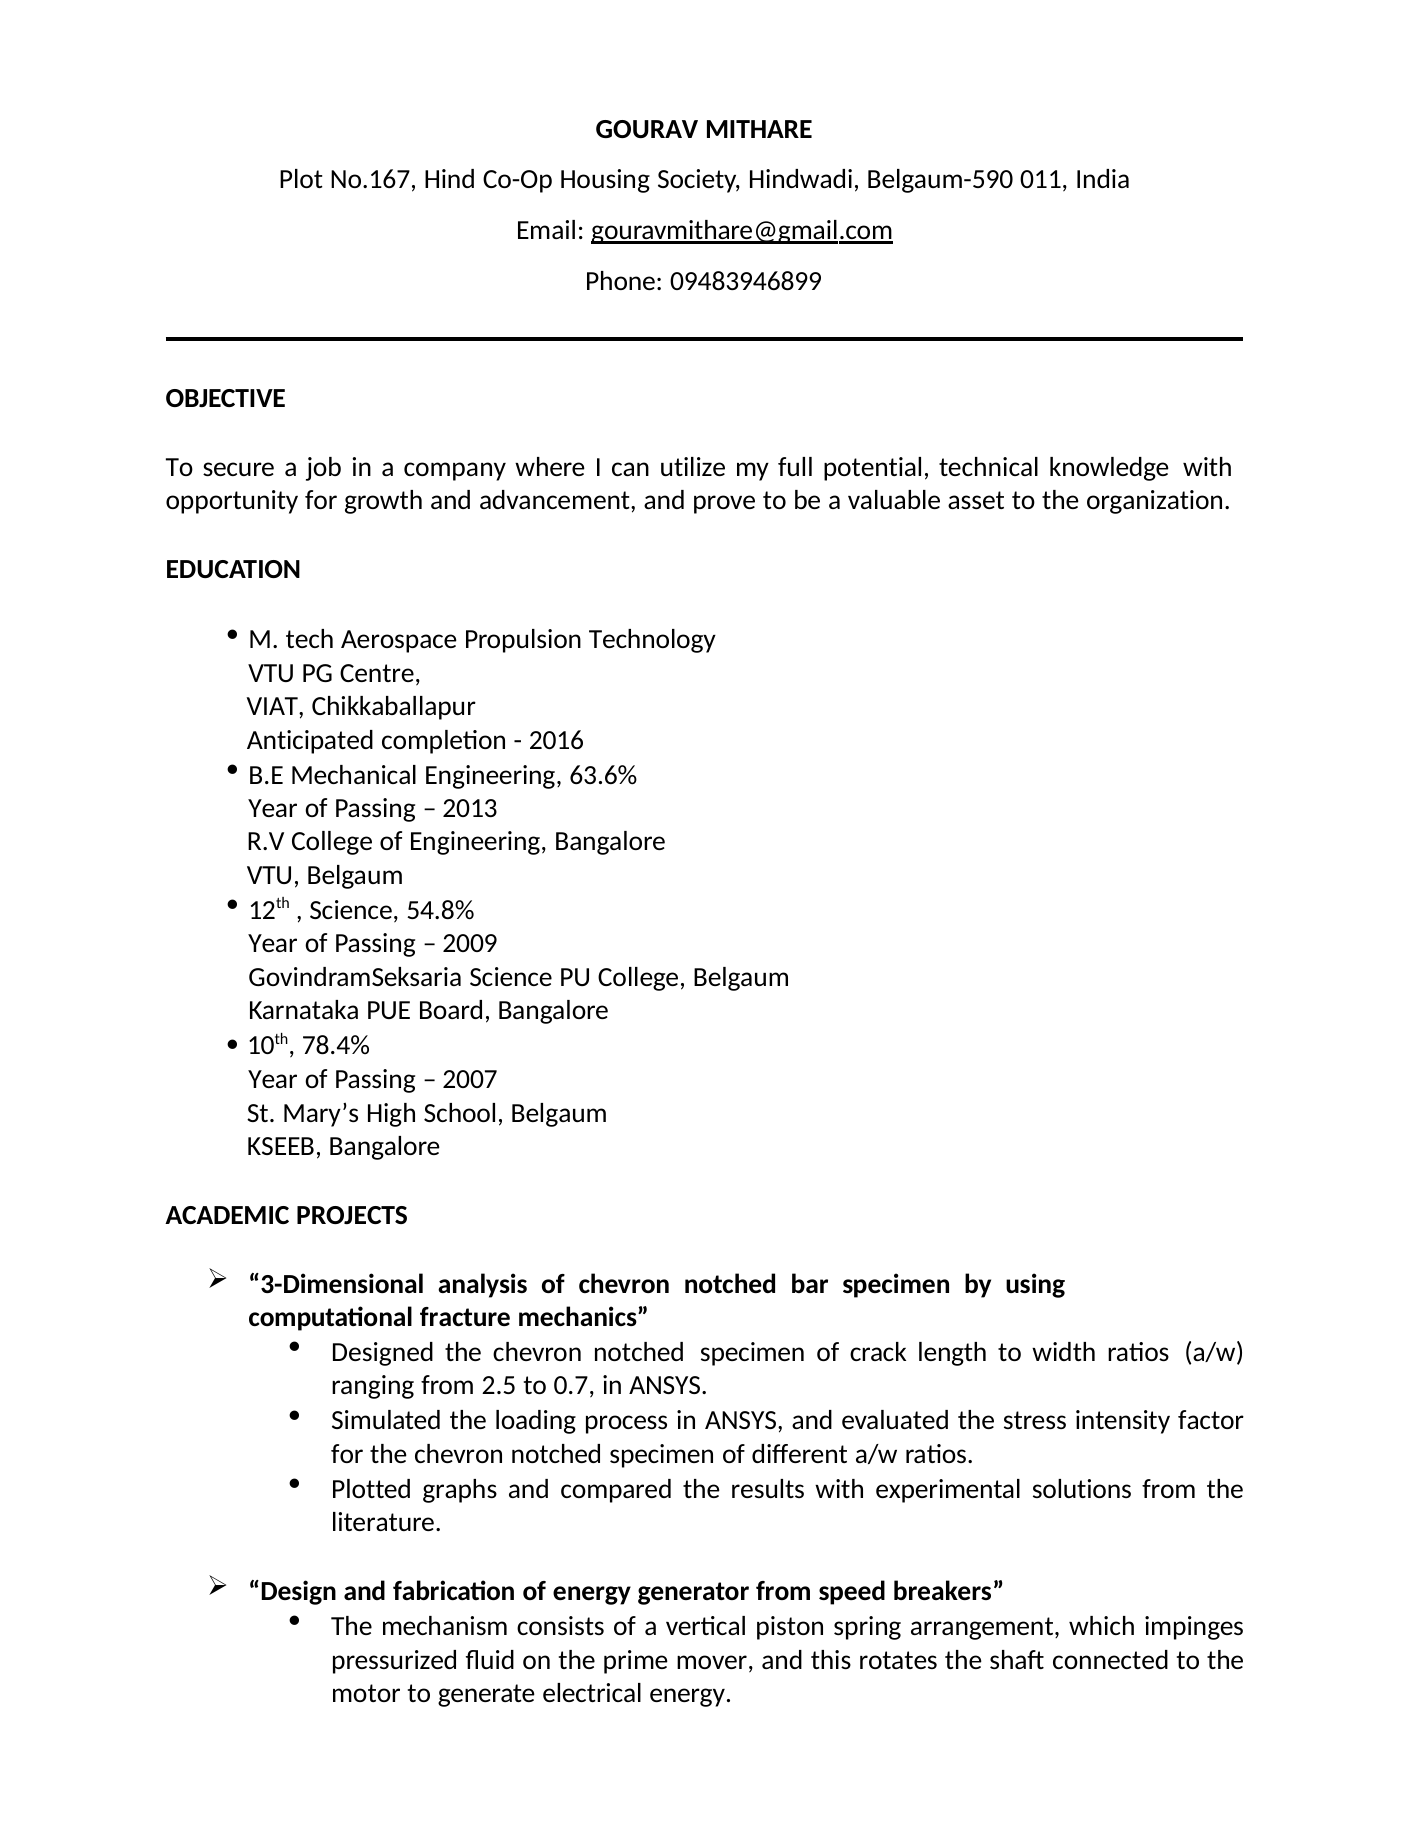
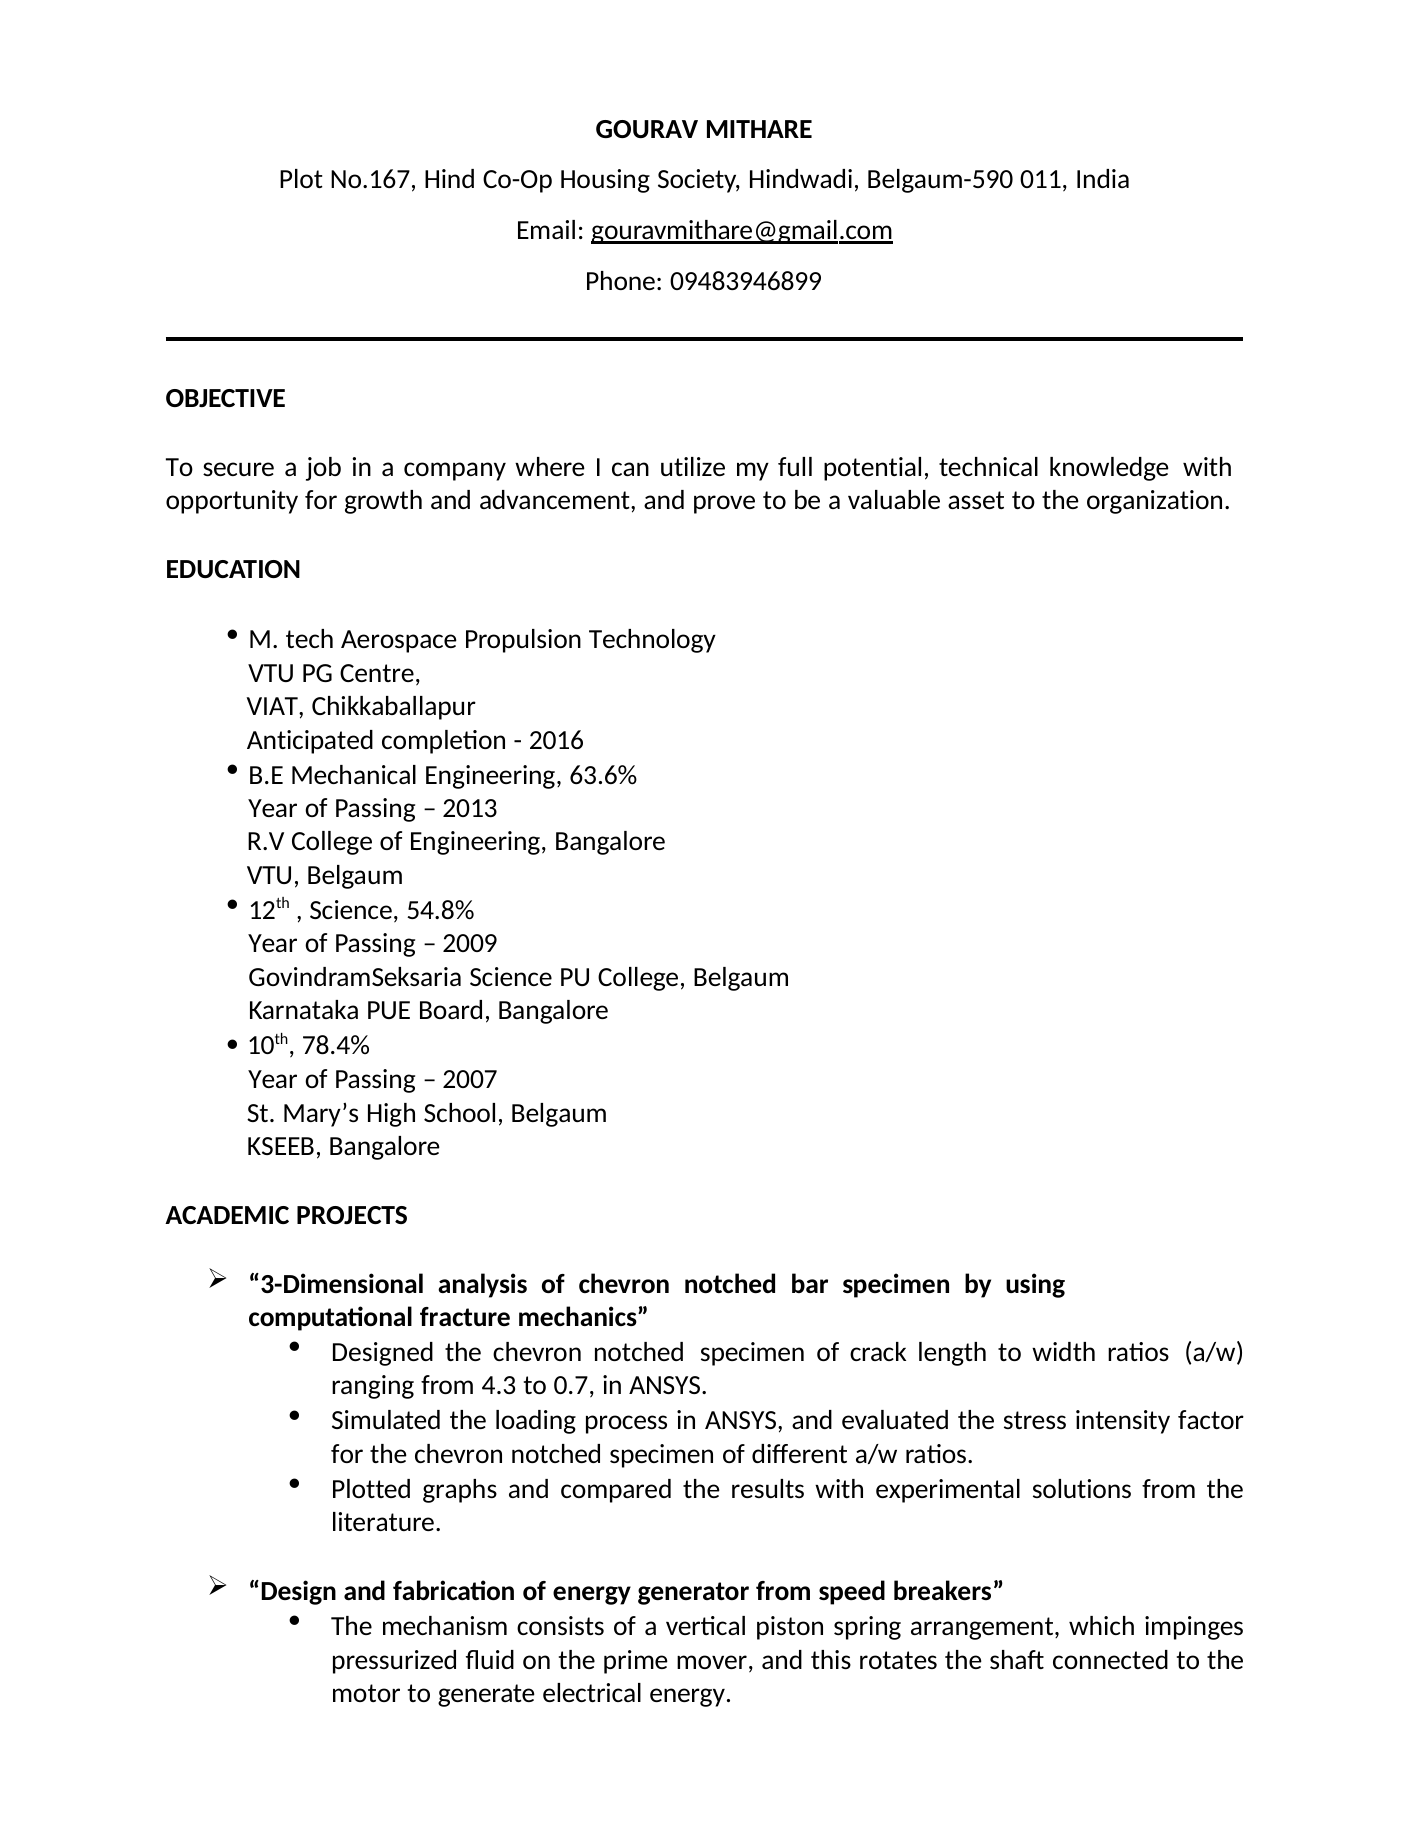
2.5: 2.5 -> 4.3
